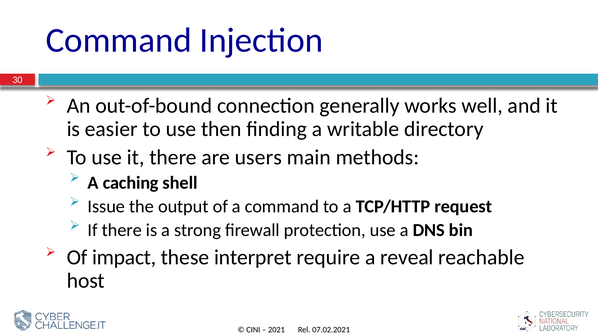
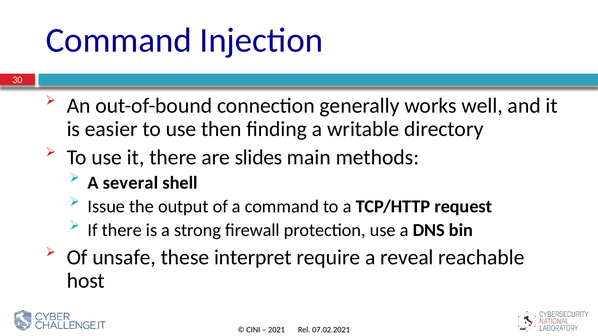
users: users -> slides
caching: caching -> several
impact: impact -> unsafe
